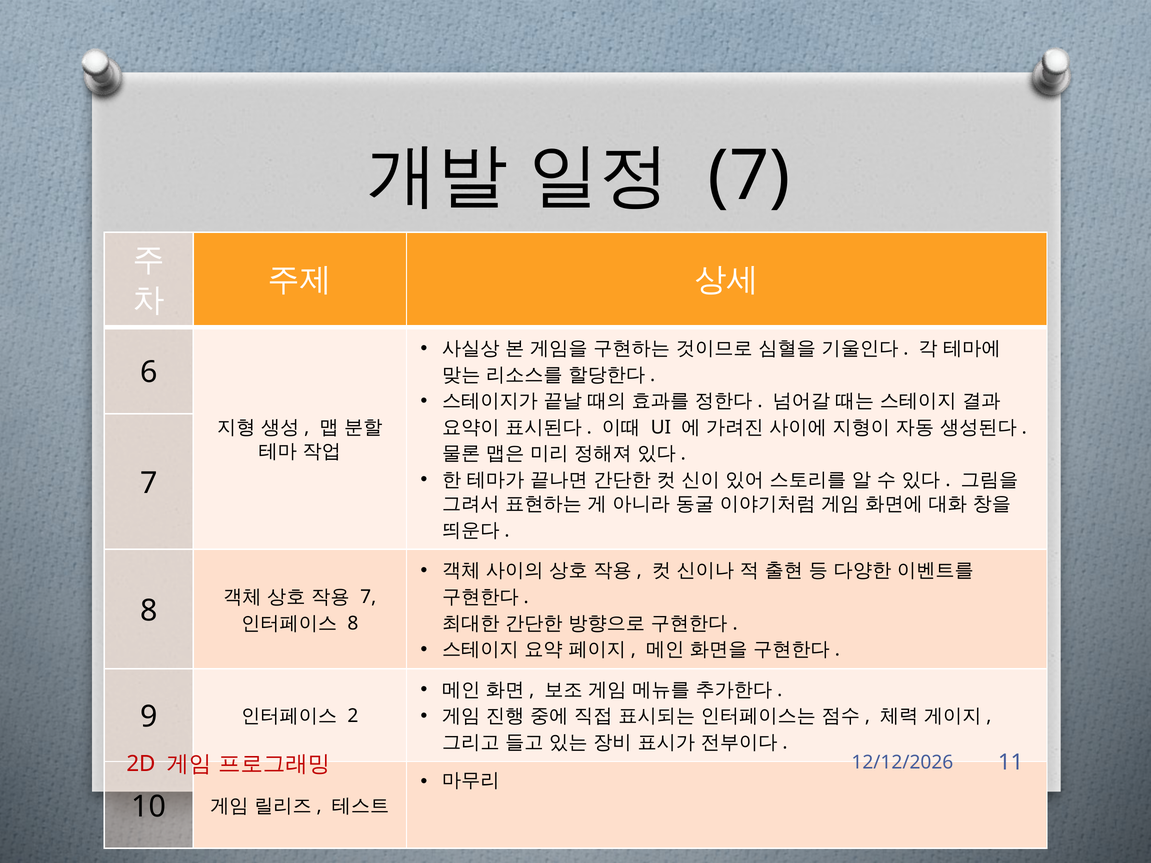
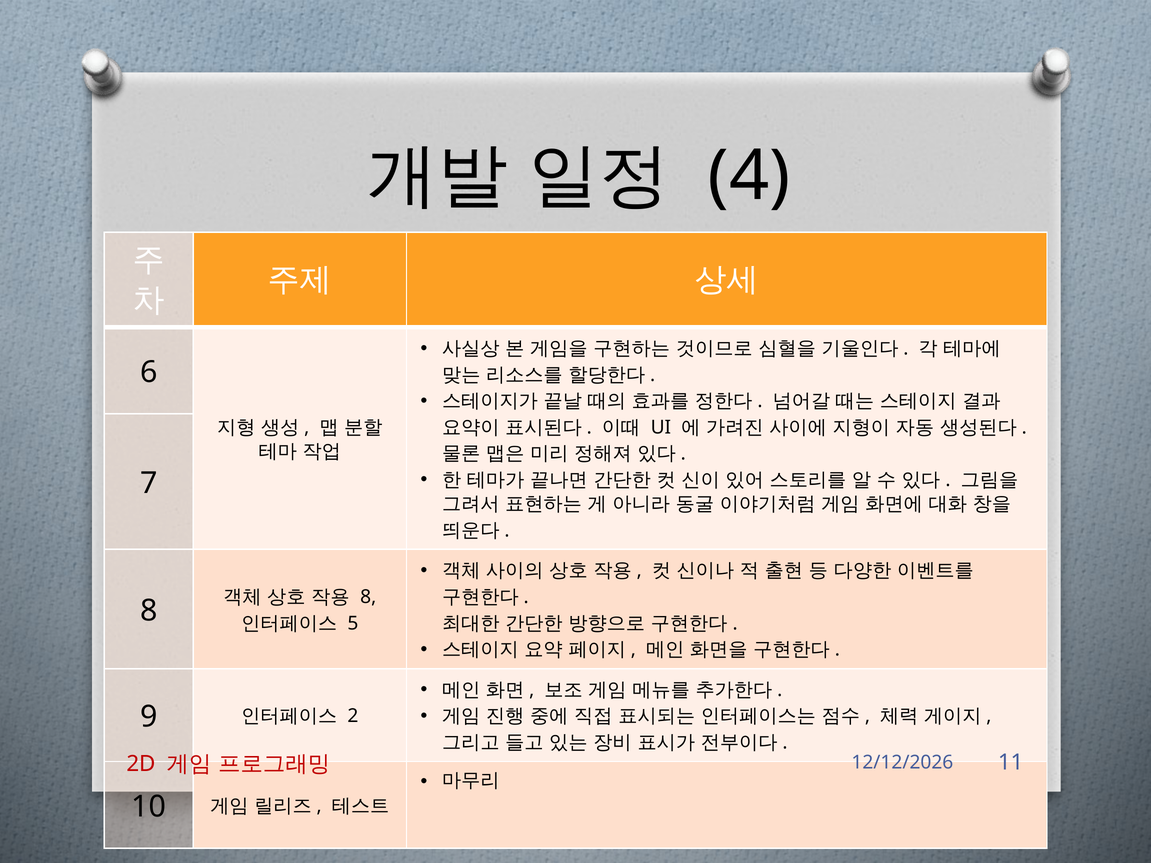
7 at (749, 176): 7 -> 4
7 at (368, 597): 7 -> 8
8 at (353, 623): 8 -> 5
